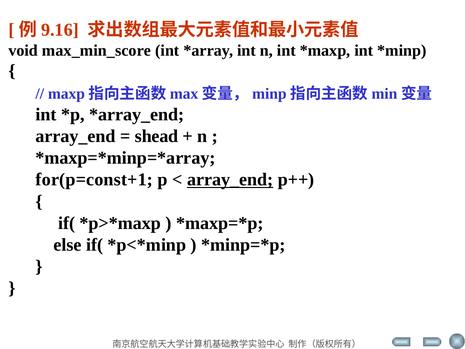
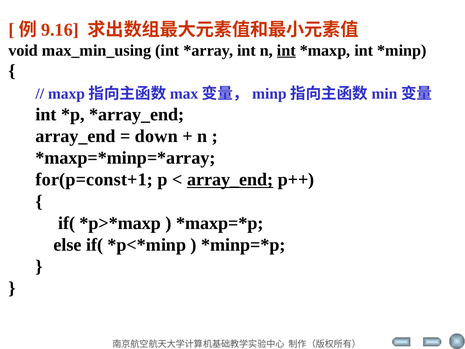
max_min_score: max_min_score -> max_min_using
int at (286, 50) underline: none -> present
shead: shead -> down
